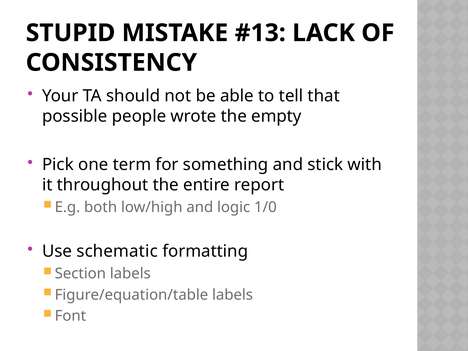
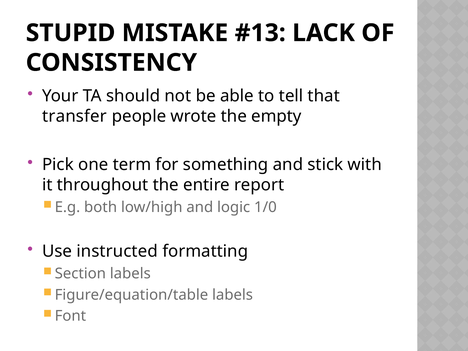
possible: possible -> transfer
schematic: schematic -> instructed
